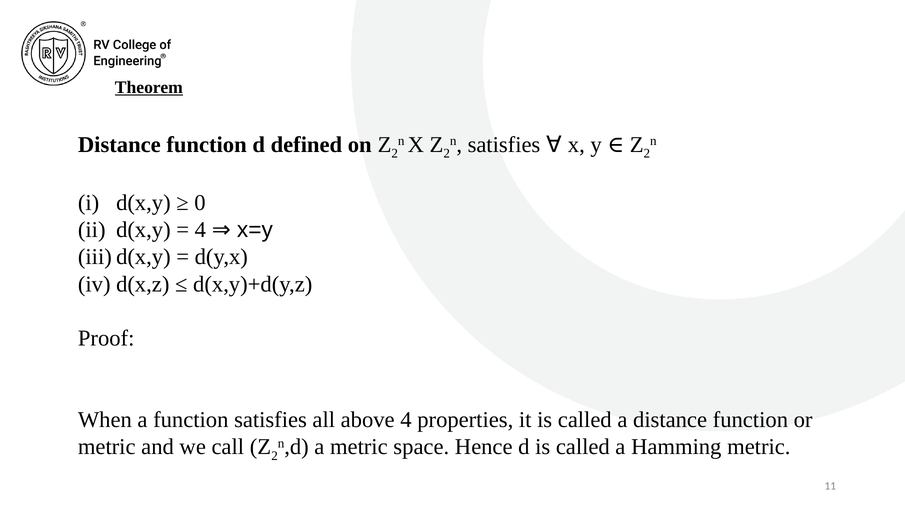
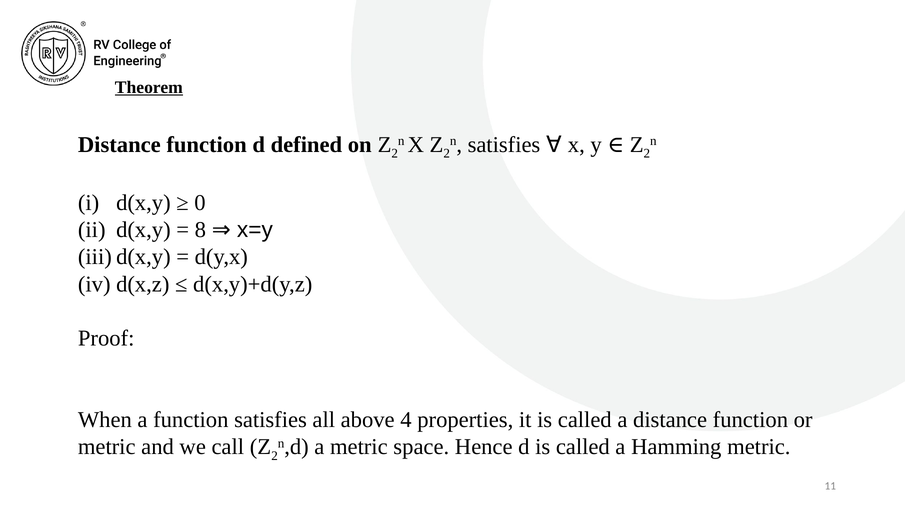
4 at (200, 230): 4 -> 8
